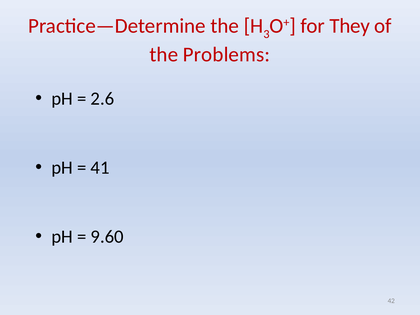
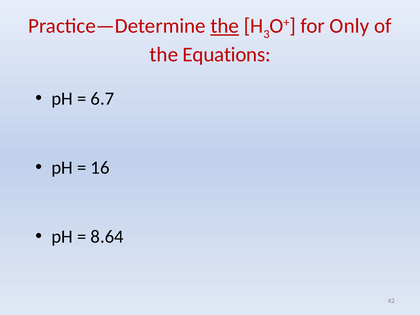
the at (225, 26) underline: none -> present
They: They -> Only
Problems: Problems -> Equations
2.6: 2.6 -> 6.7
41: 41 -> 16
9.60: 9.60 -> 8.64
